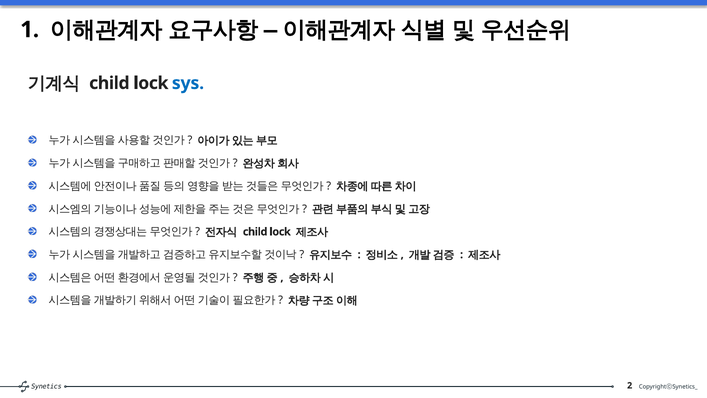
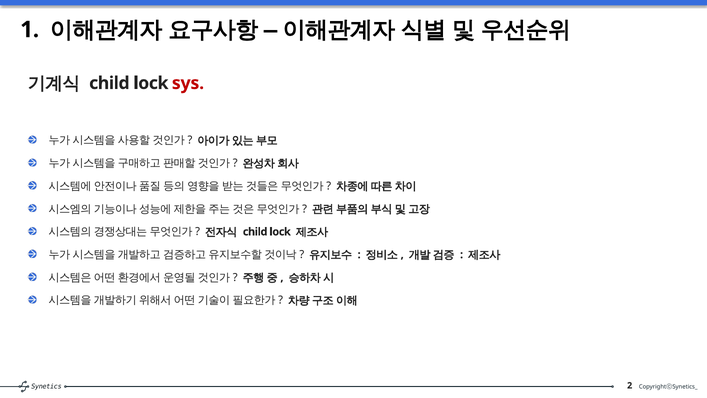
sys colour: blue -> red
